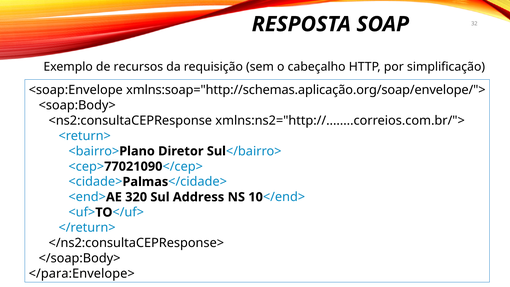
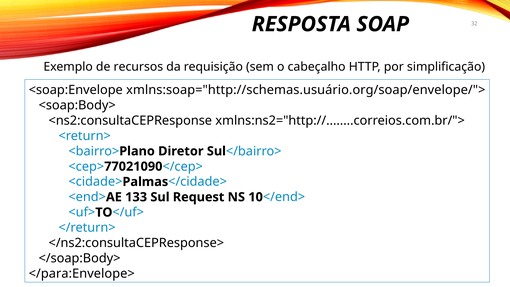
xmlns:soap="http://schemas.aplicação.org/soap/envelope/">: xmlns:soap="http://schemas.aplicação.org/soap/envelope/"> -> xmlns:soap="http://schemas.usuário.org/soap/envelope/">
320: 320 -> 133
Address: Address -> Request
